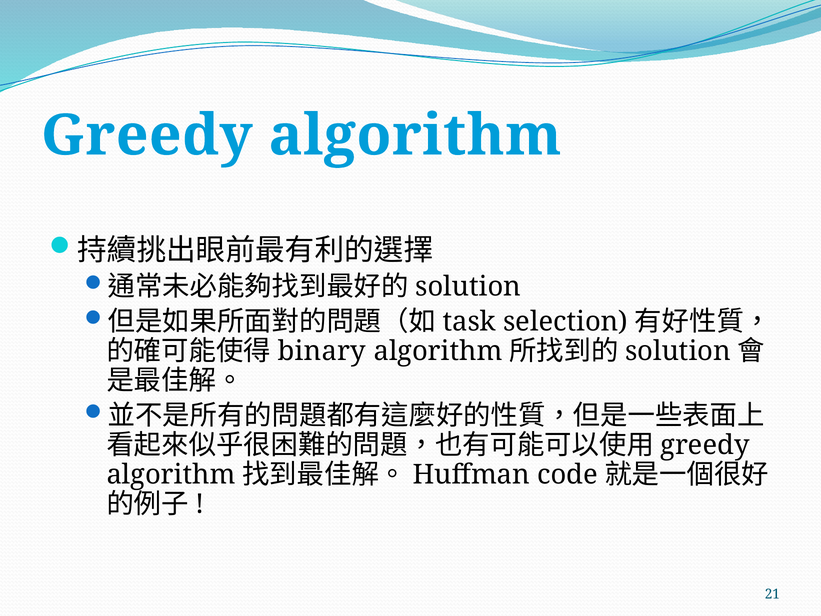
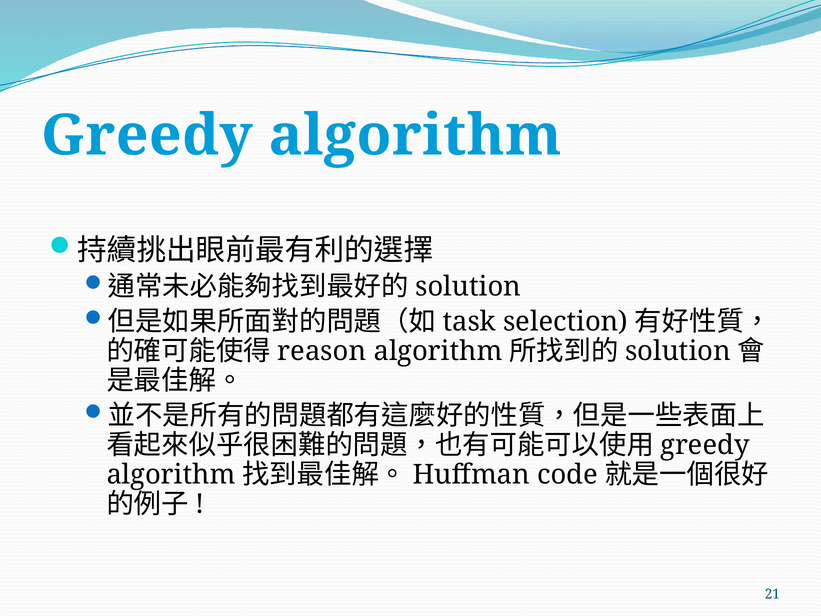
binary: binary -> reason
